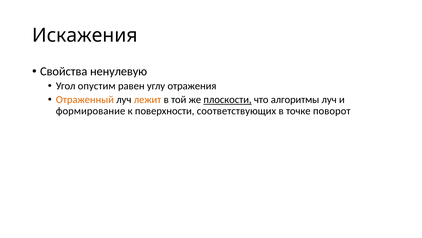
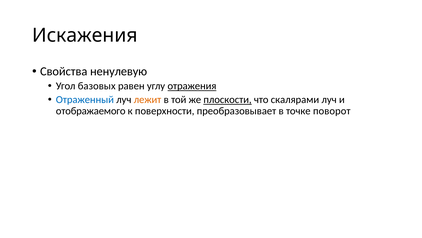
опустим: опустим -> базовых
отражения underline: none -> present
Отраженный colour: orange -> blue
алгоритмы: алгоритмы -> скалярами
формирование: формирование -> отображаемого
соответствующих: соответствующих -> преобразовывает
